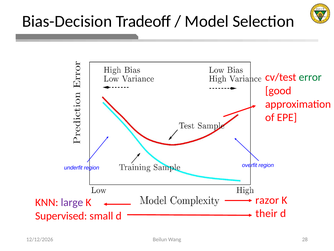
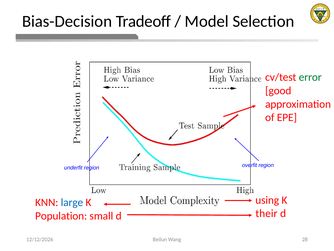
razor: razor -> using
large colour: purple -> blue
Supervised: Supervised -> Population
